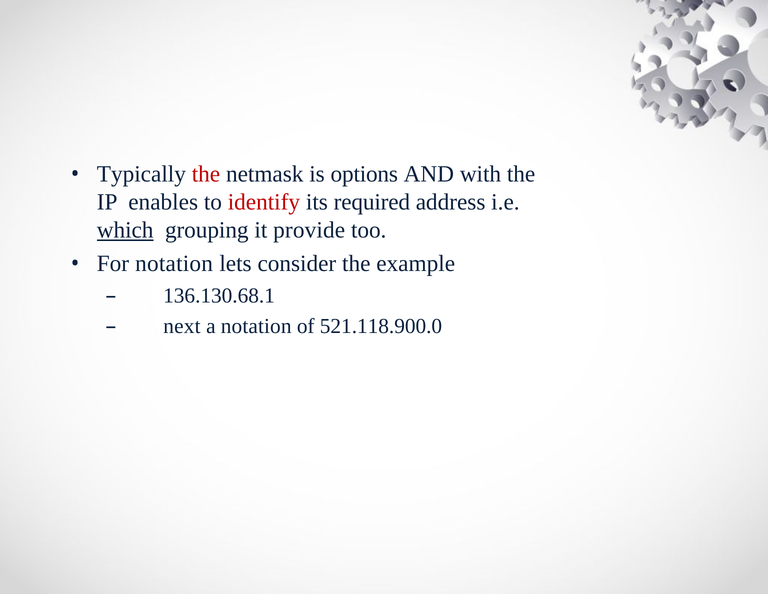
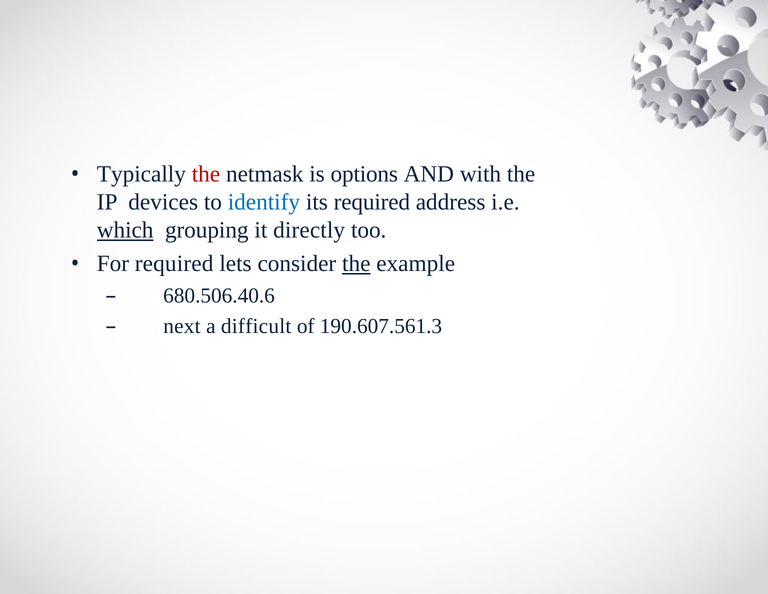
enables: enables -> devices
identify colour: red -> blue
provide: provide -> directly
For notation: notation -> required
the at (356, 263) underline: none -> present
136.130.68.1: 136.130.68.1 -> 680.506.40.6
a notation: notation -> difficult
521.118.900.0: 521.118.900.0 -> 190.607.561.3
